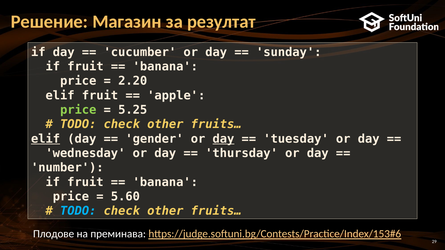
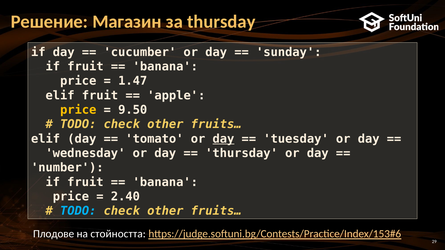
за резултат: резултат -> thursday
2.20: 2.20 -> 1.47
price at (78, 110) colour: light green -> yellow
5.25: 5.25 -> 9.50
elif at (46, 139) underline: present -> none
gender: gender -> tomato
5.60: 5.60 -> 2.40
преминава: преминава -> стойността
